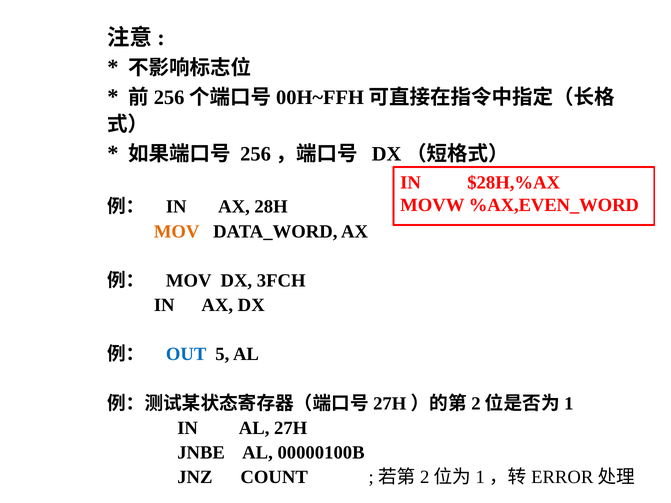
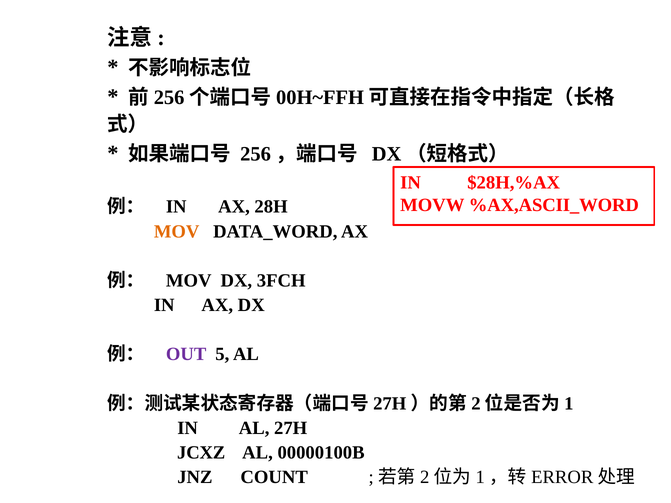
%AX,EVEN_WORD: %AX,EVEN_WORD -> %AX,ASCII_WORD
OUT colour: blue -> purple
JNBE: JNBE -> JCXZ
